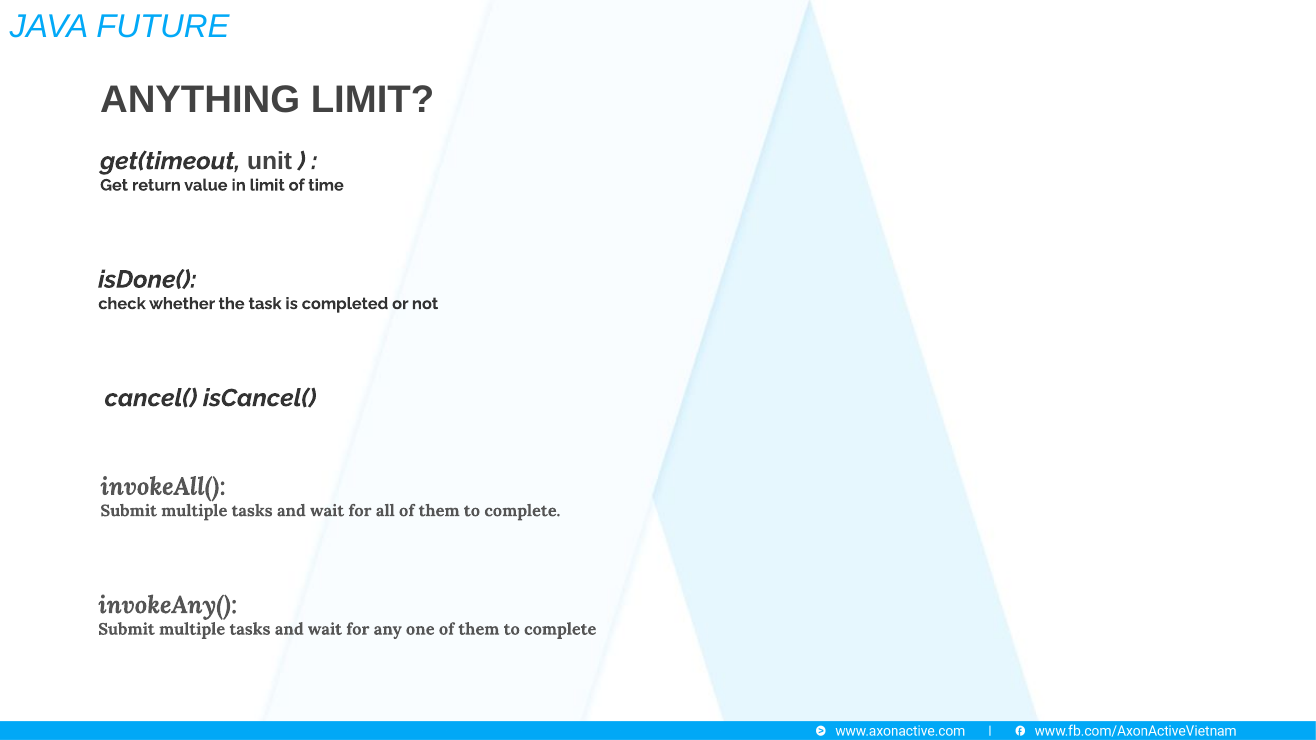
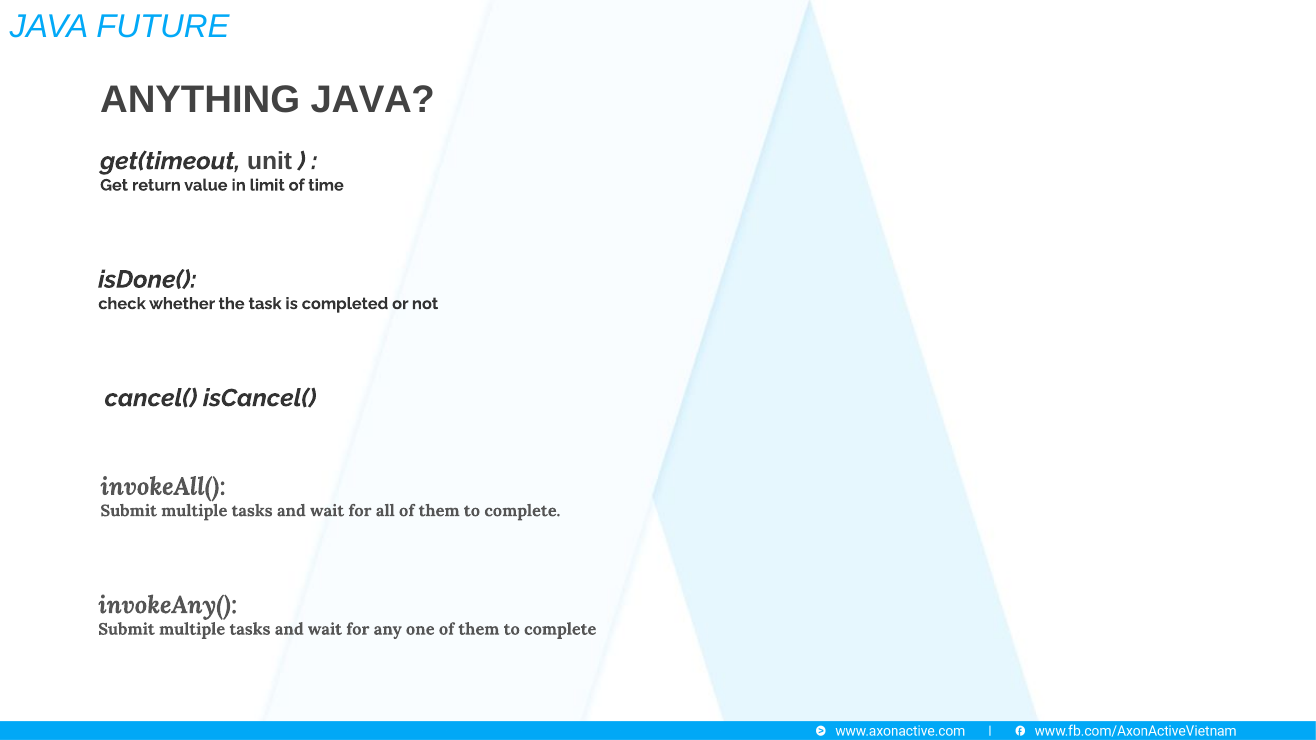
ANYTHING LIMIT: LIMIT -> JAVA
